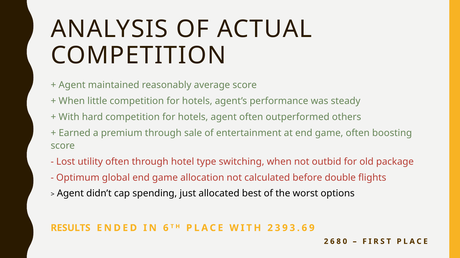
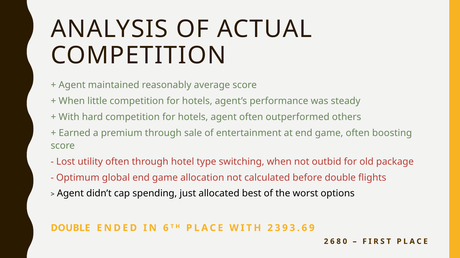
RESULTS at (71, 229): RESULTS -> DOUBLE
